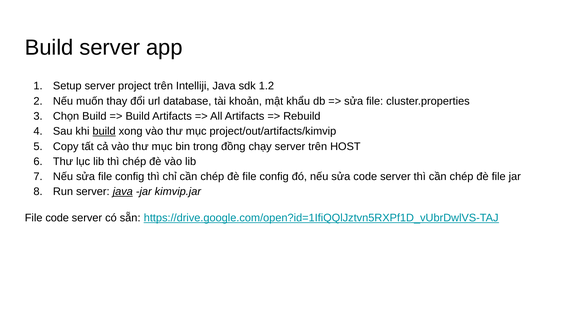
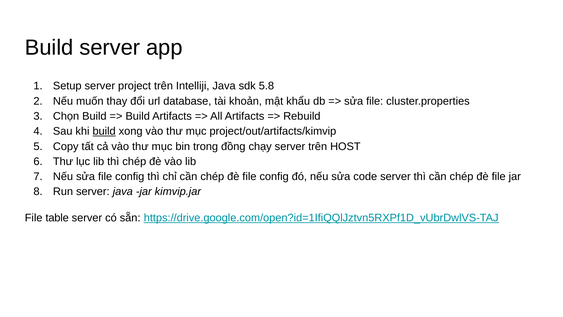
1.2: 1.2 -> 5.8
java at (123, 192) underline: present -> none
File code: code -> table
